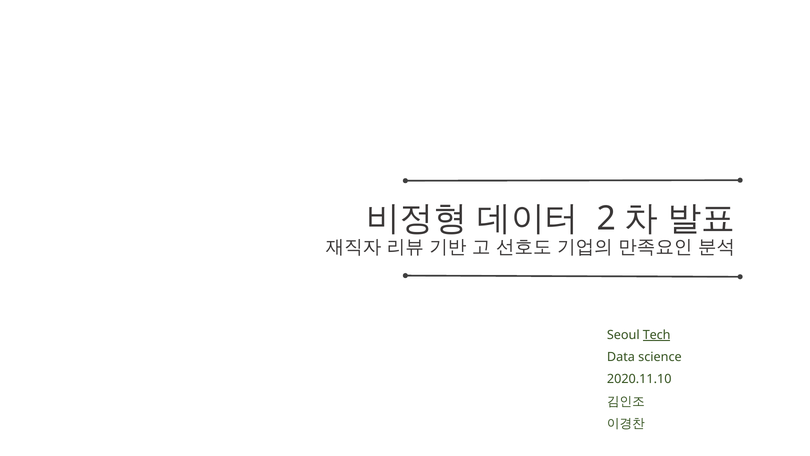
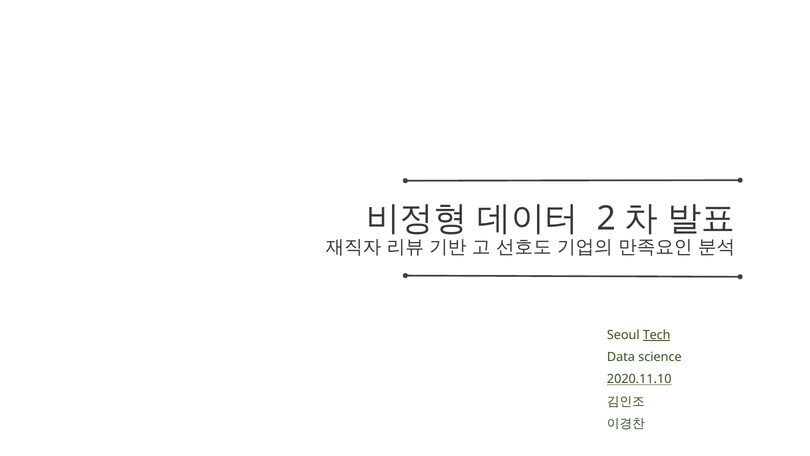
2020.11.10 underline: none -> present
